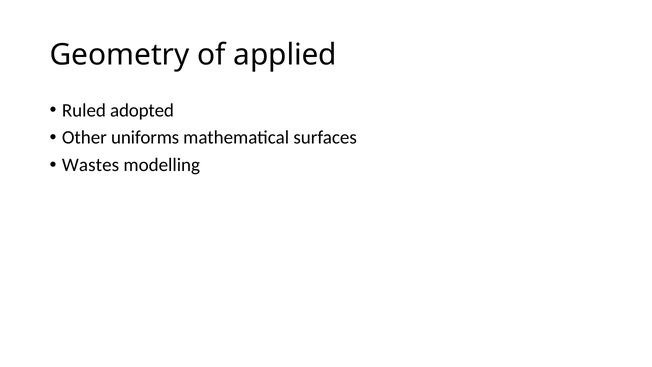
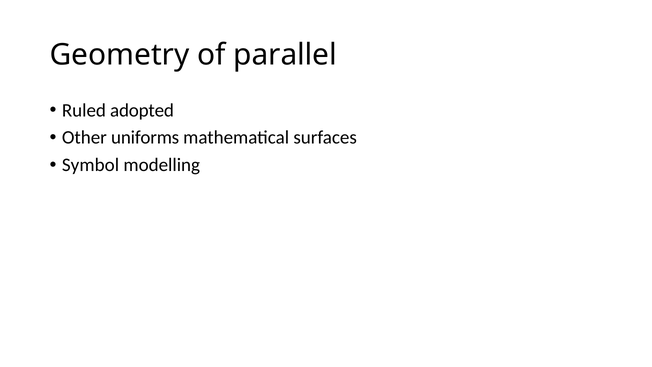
applied: applied -> parallel
Wastes: Wastes -> Symbol
